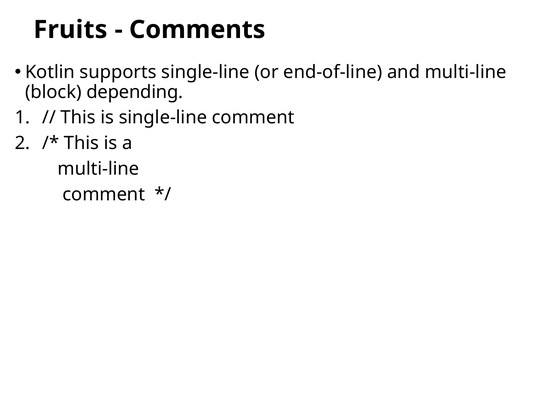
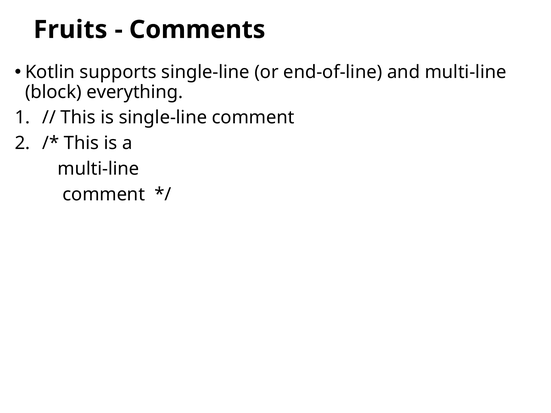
depending: depending -> everything
